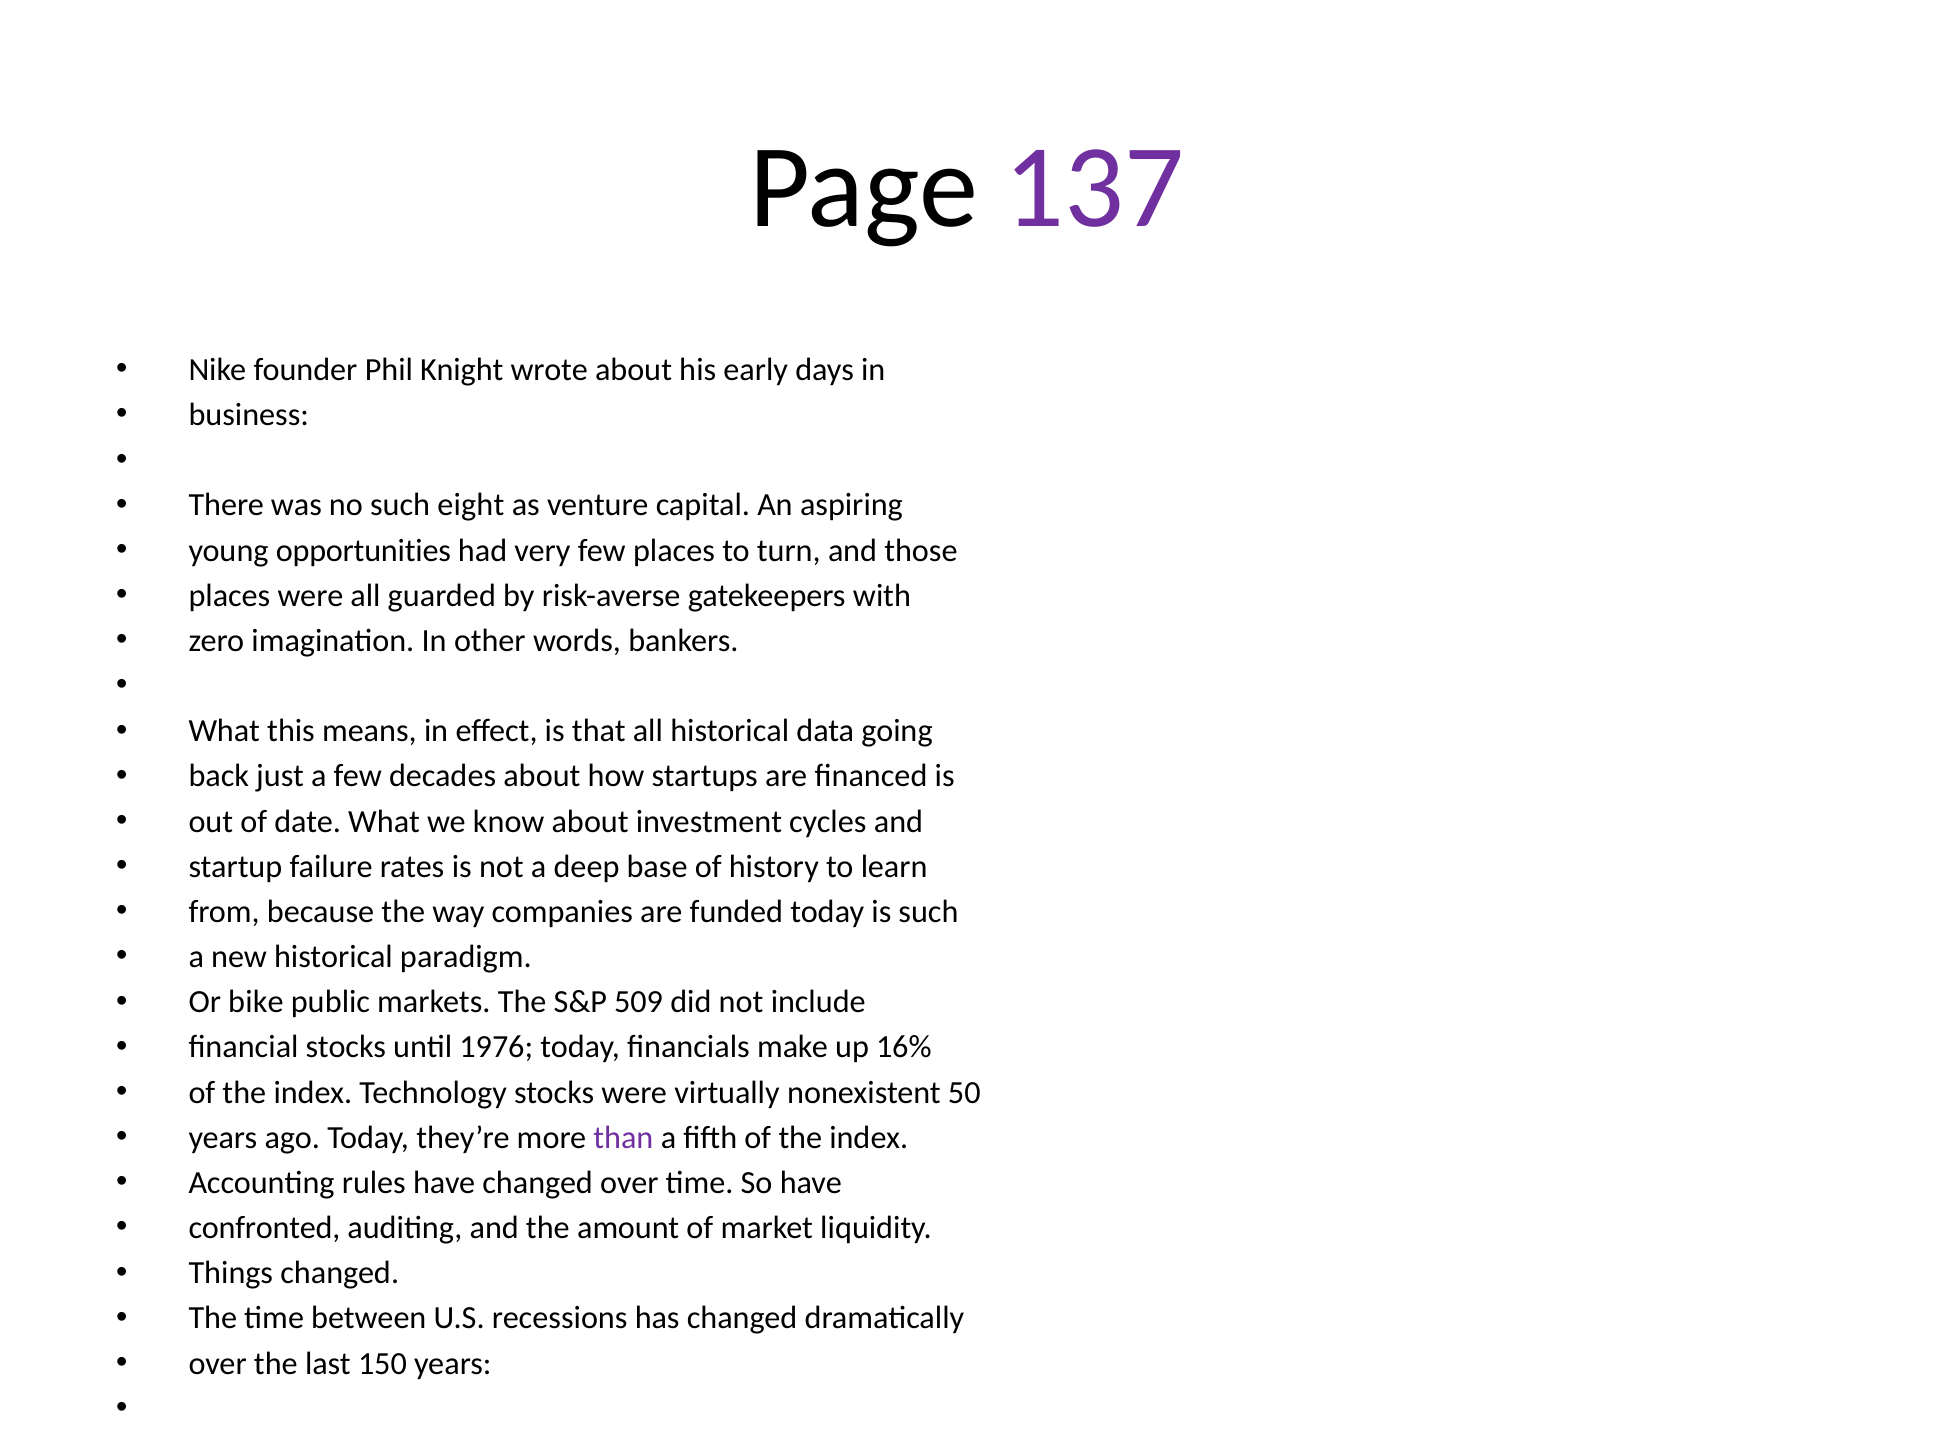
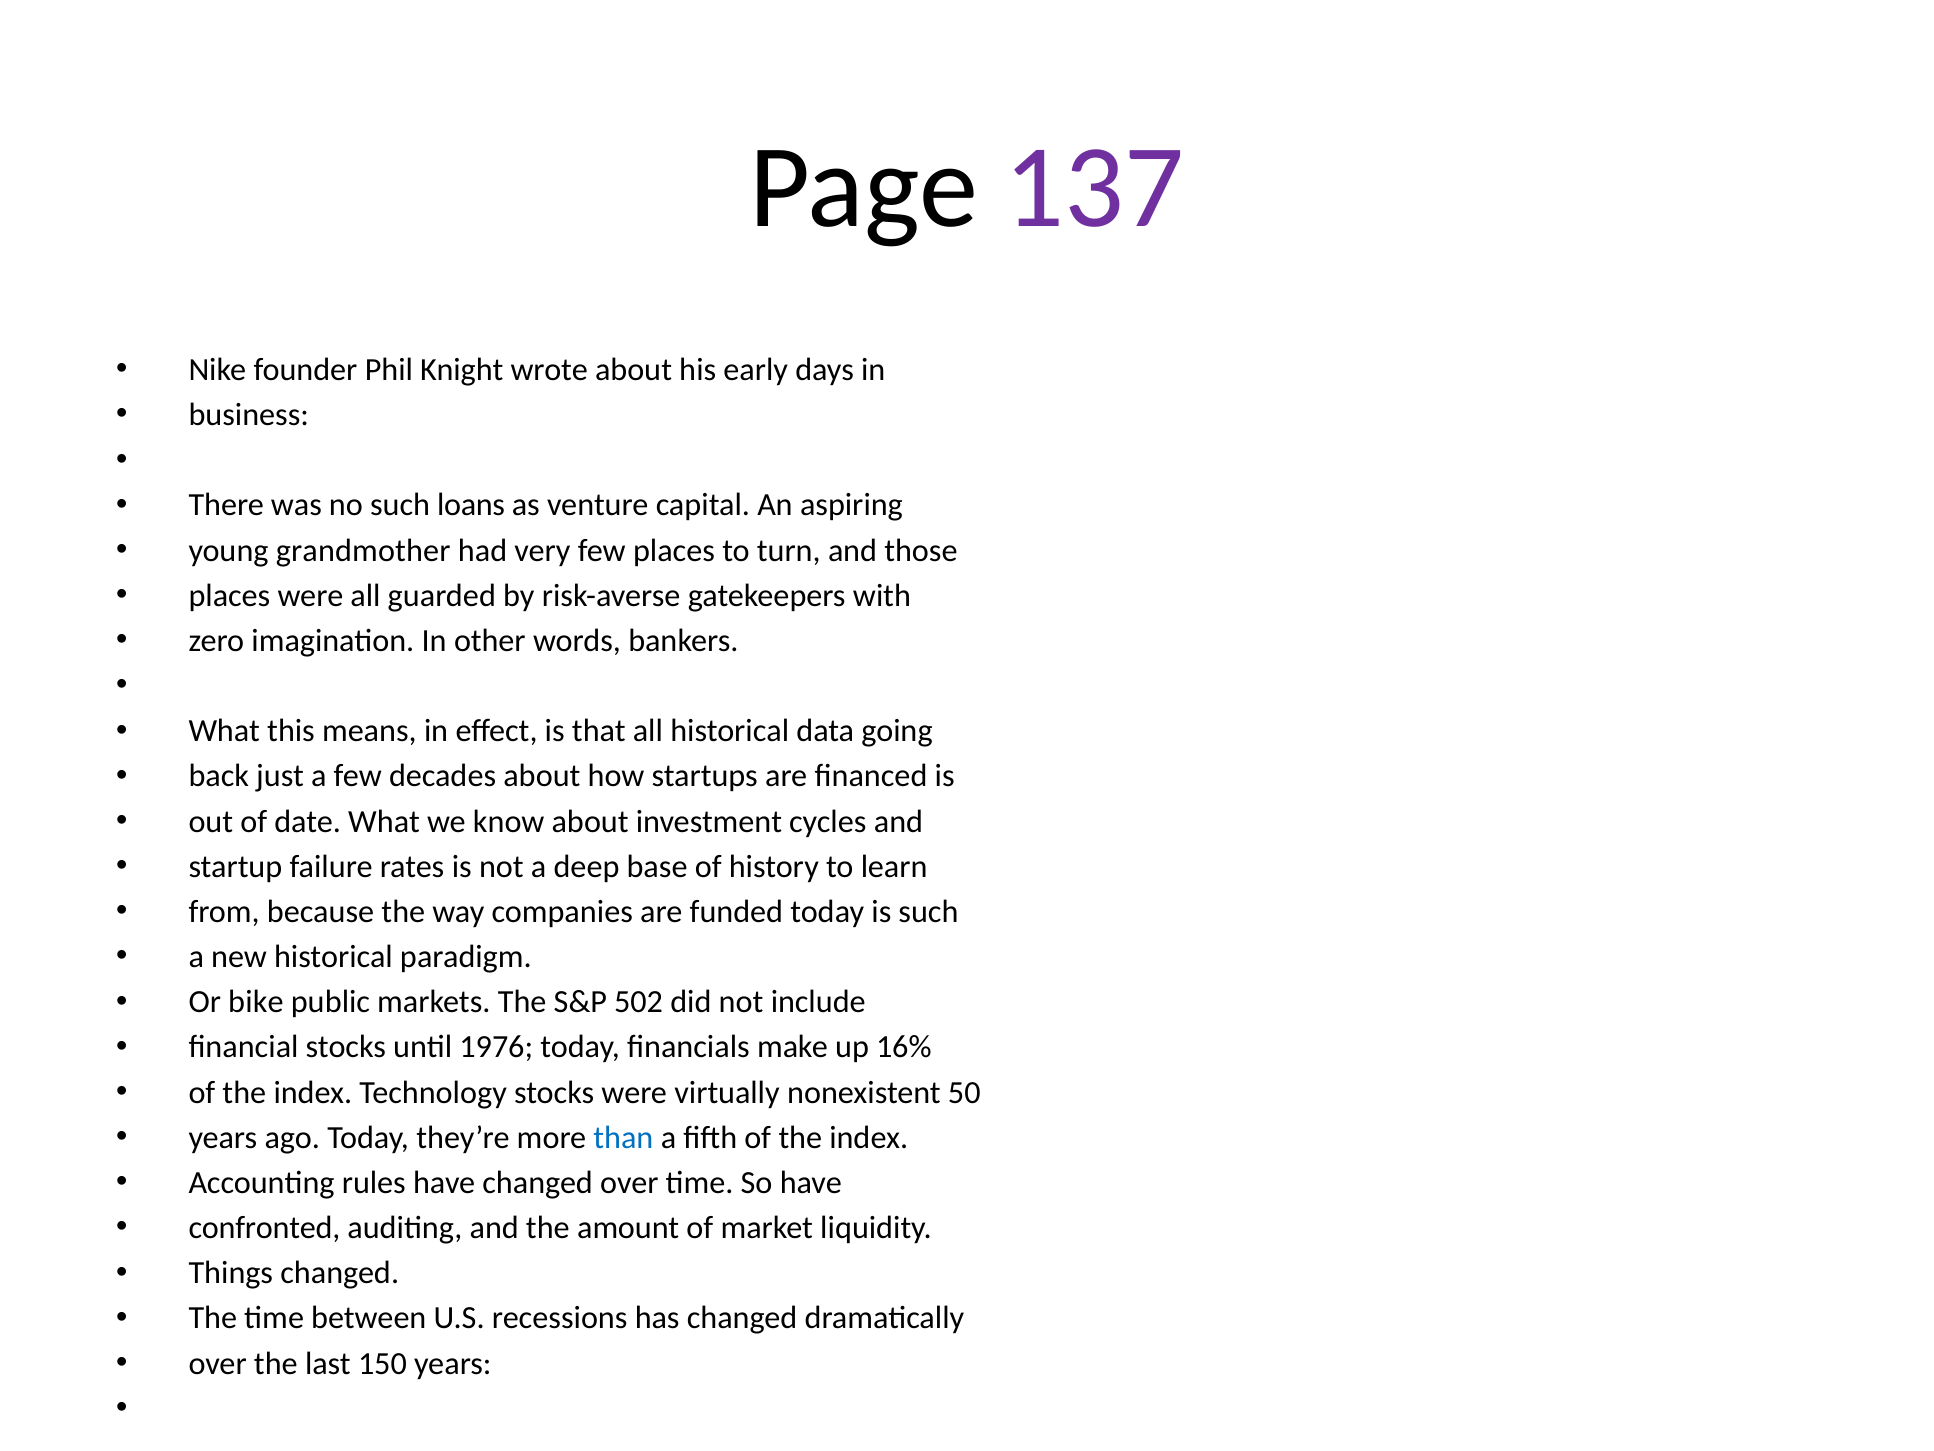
eight: eight -> loans
opportunities: opportunities -> grandmother
509: 509 -> 502
than colour: purple -> blue
